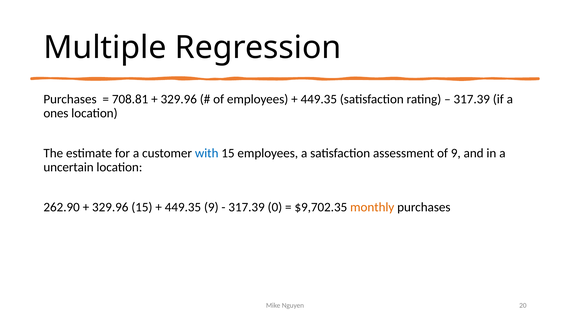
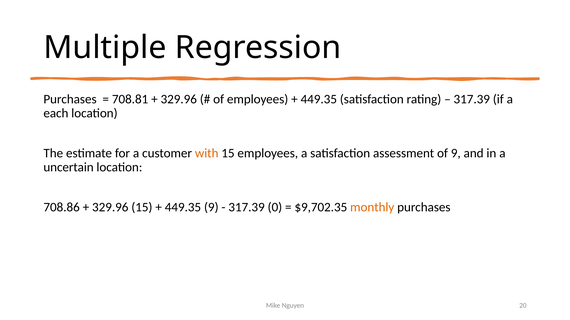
ones: ones -> each
with colour: blue -> orange
262.90: 262.90 -> 708.86
